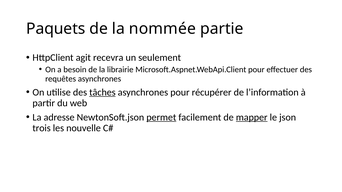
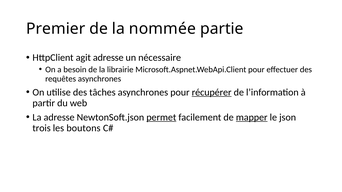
Paquets: Paquets -> Premier
agit recevra: recevra -> adresse
seulement: seulement -> nécessaire
tâches underline: present -> none
récupérer underline: none -> present
nouvelle: nouvelle -> boutons
